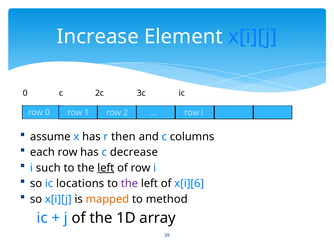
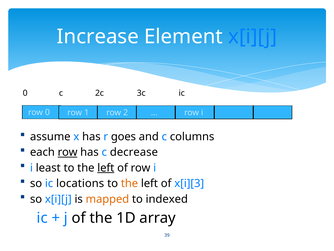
then: then -> goes
row at (68, 152) underline: none -> present
such: such -> least
the at (129, 183) colour: purple -> orange
x[i][6: x[i][6 -> x[i][3
method: method -> indexed
